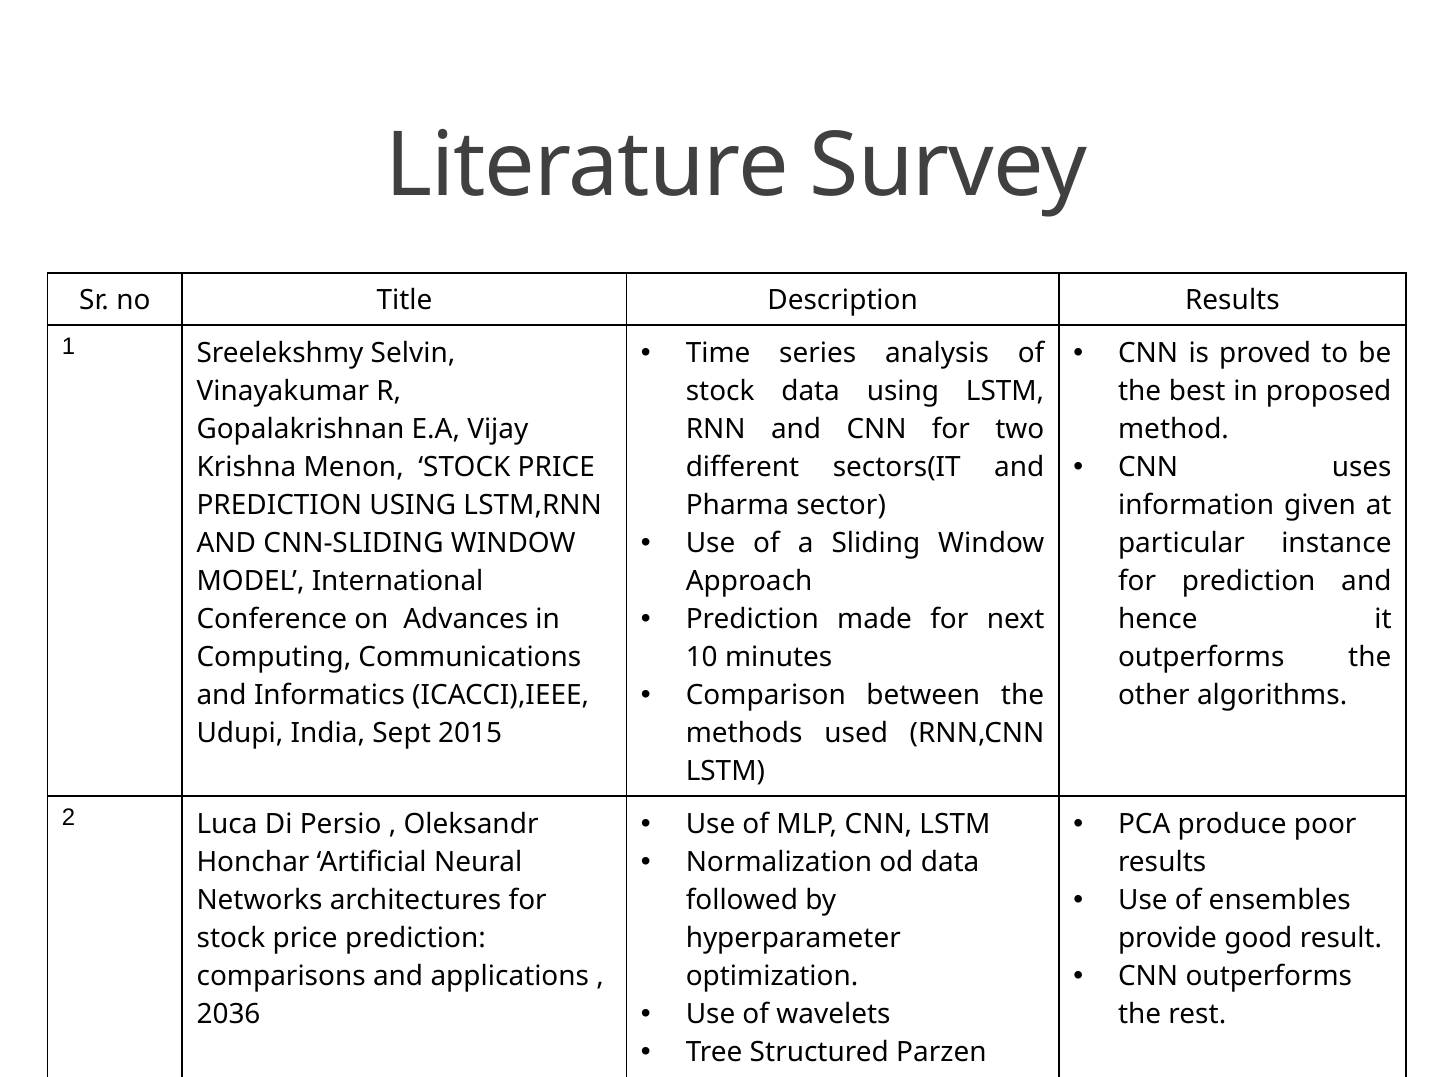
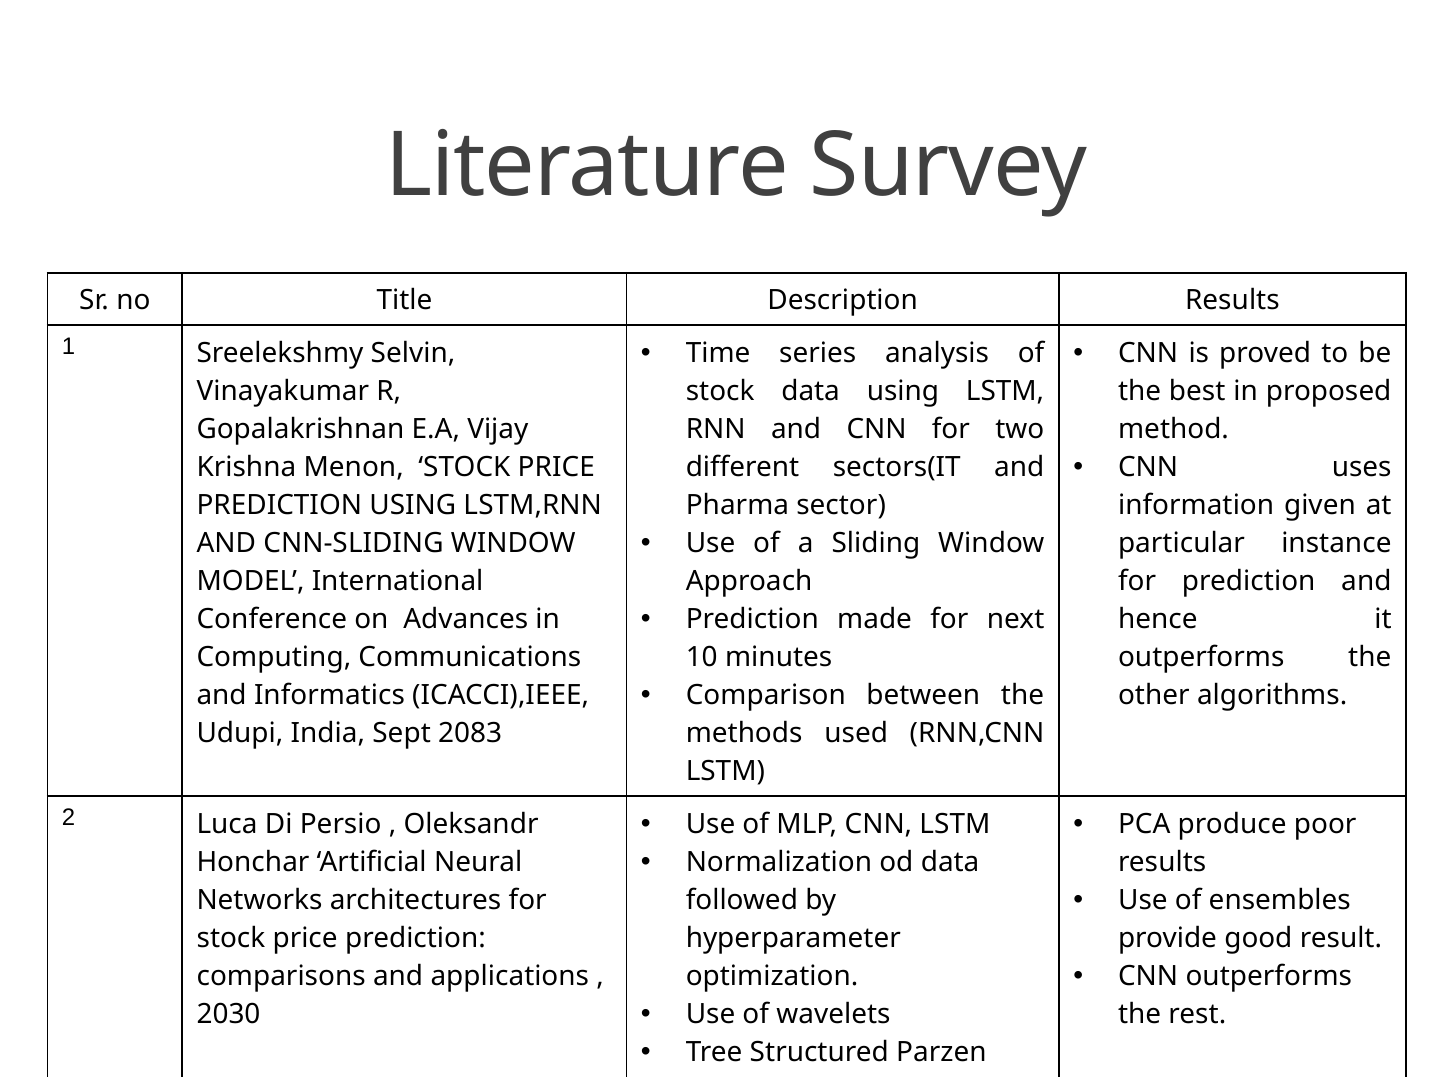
2015: 2015 -> 2083
2036: 2036 -> 2030
